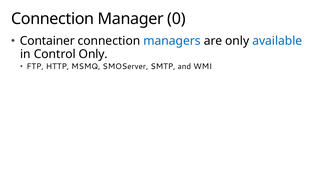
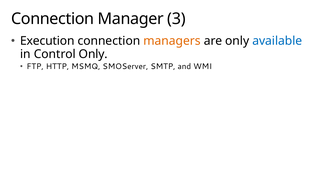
0: 0 -> 3
Container: Container -> Execution
managers colour: blue -> orange
